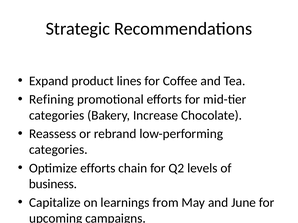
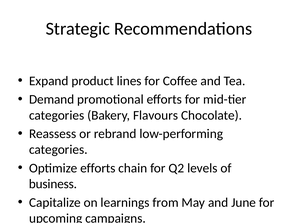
Refining: Refining -> Demand
Increase: Increase -> Flavours
